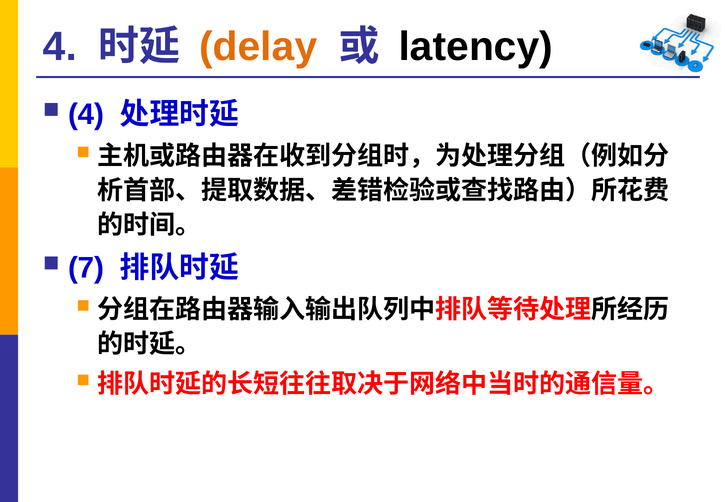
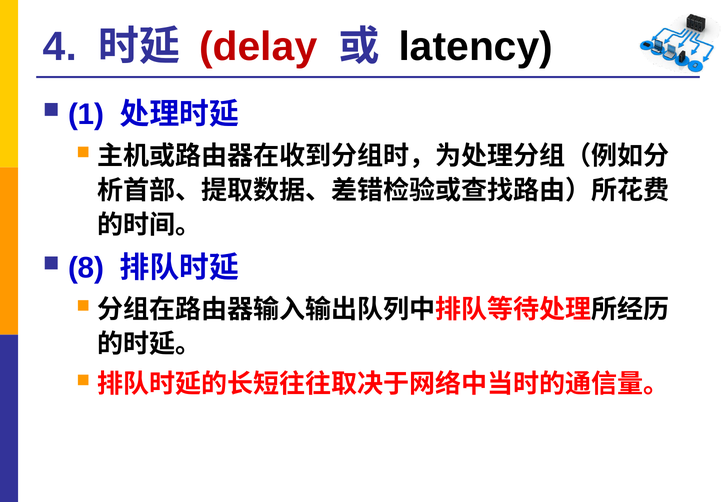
delay colour: orange -> red
4 at (86, 114): 4 -> 1
7: 7 -> 8
